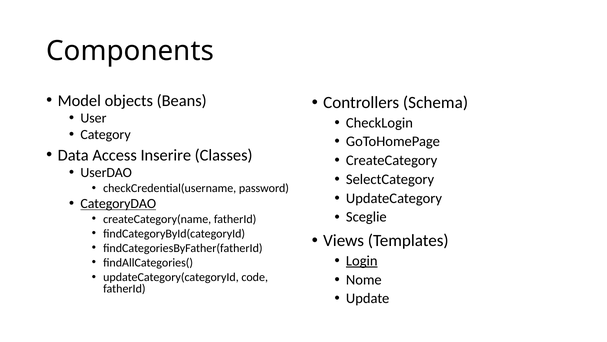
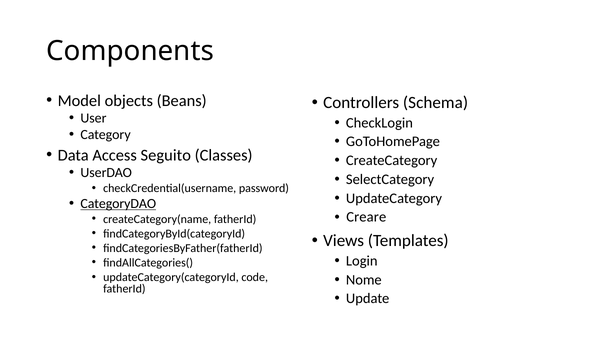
Inserire: Inserire -> Seguito
Sceglie: Sceglie -> Creare
Login underline: present -> none
